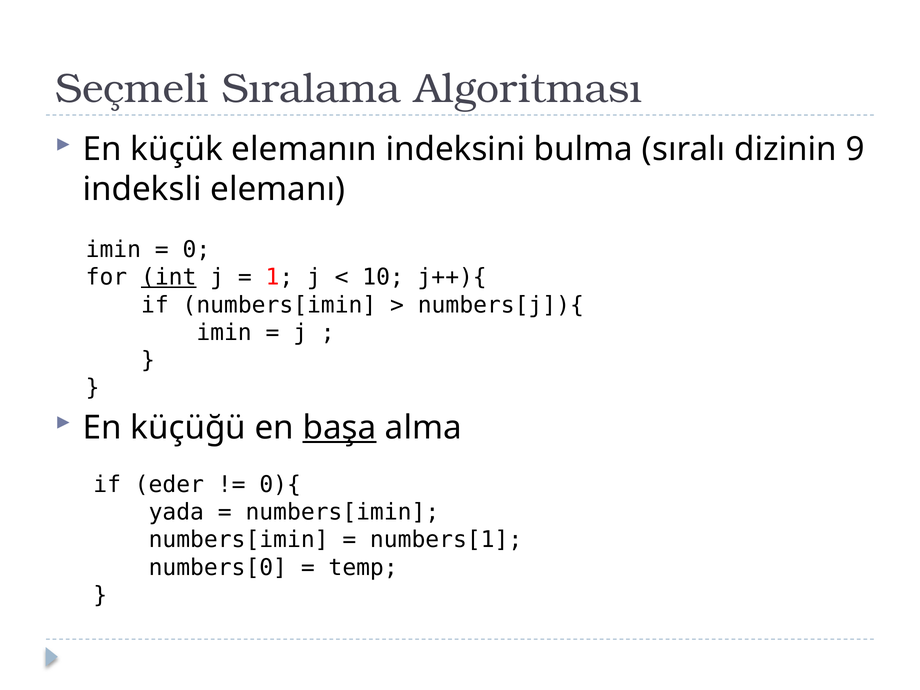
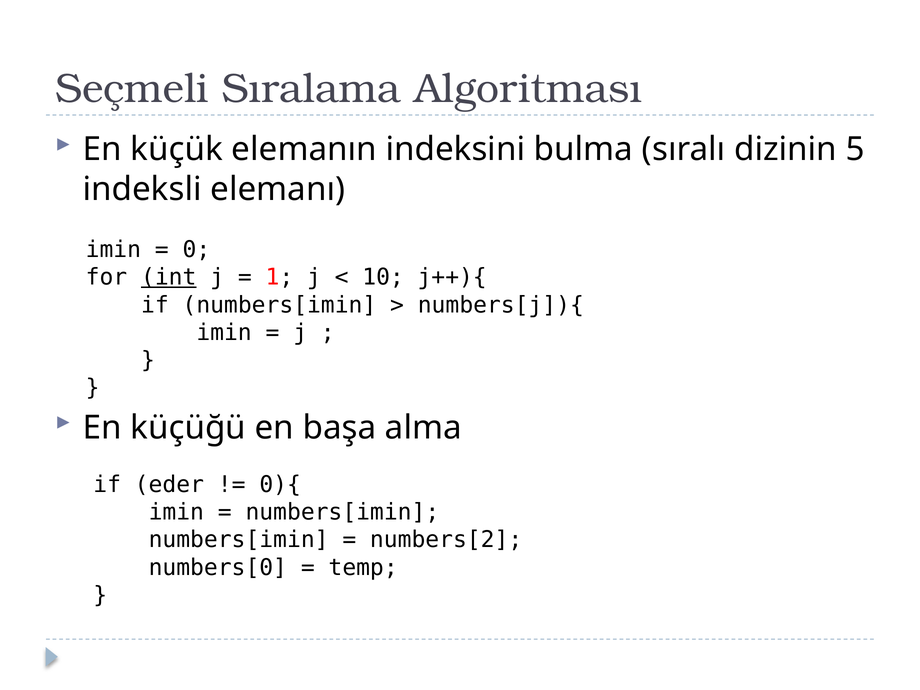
9: 9 -> 5
başa underline: present -> none
yada at (176, 512): yada -> imin
numbers[1: numbers[1 -> numbers[2
